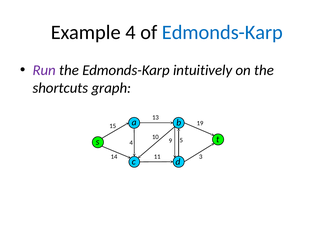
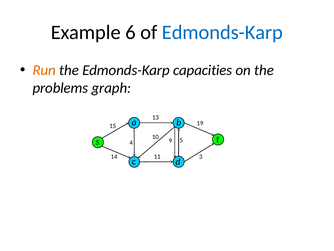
Example 4: 4 -> 6
Run colour: purple -> orange
intuitively: intuitively -> capacities
shortcuts: shortcuts -> problems
